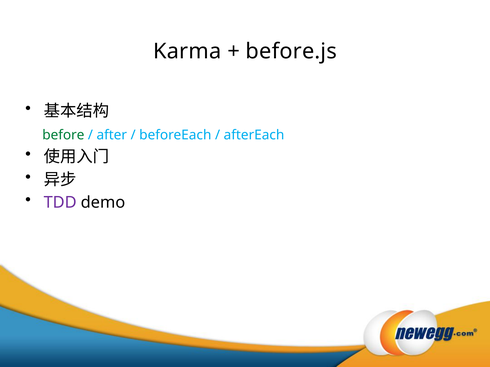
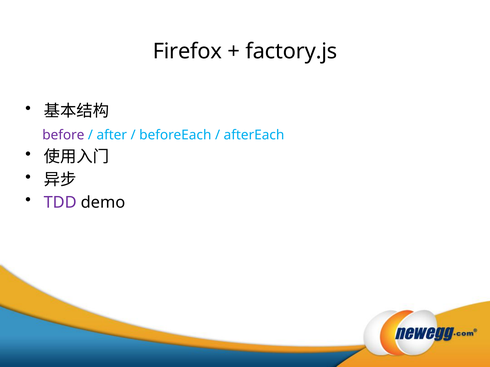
Karma: Karma -> Firefox
before.js: before.js -> factory.js
before colour: green -> purple
